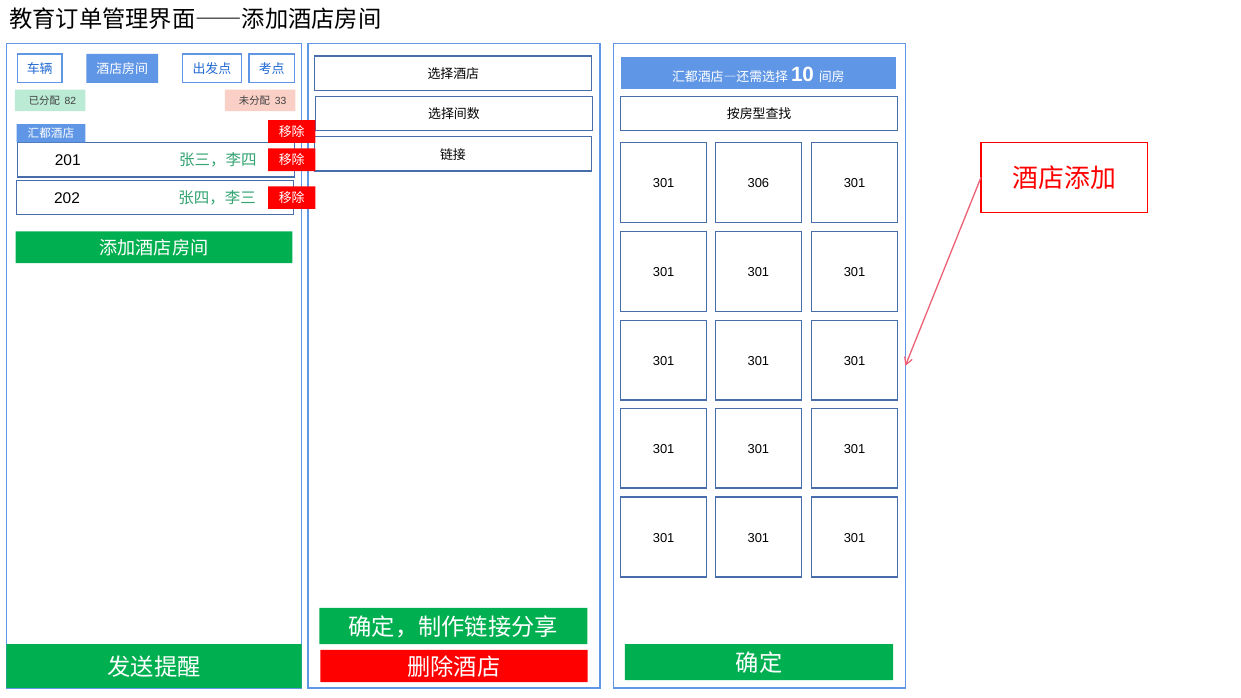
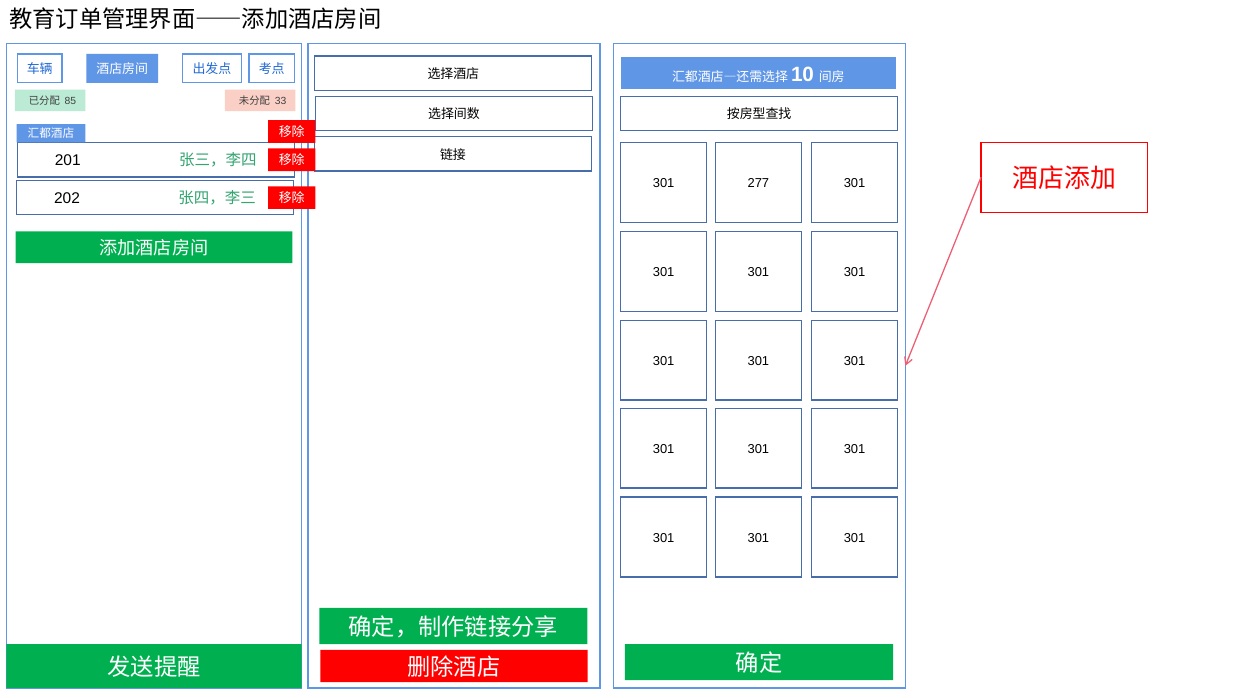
82: 82 -> 85
306: 306 -> 277
